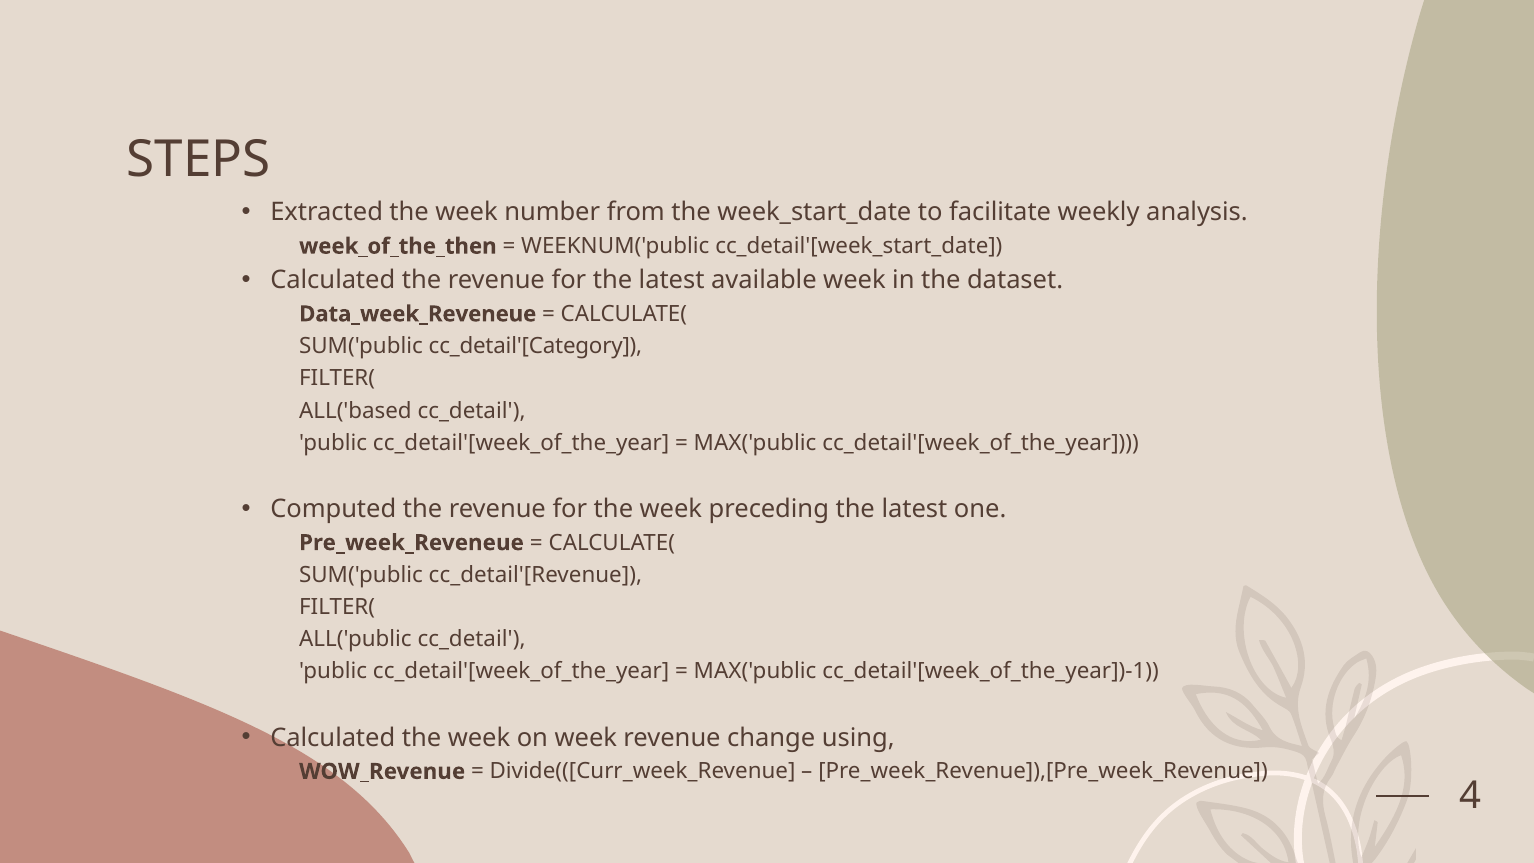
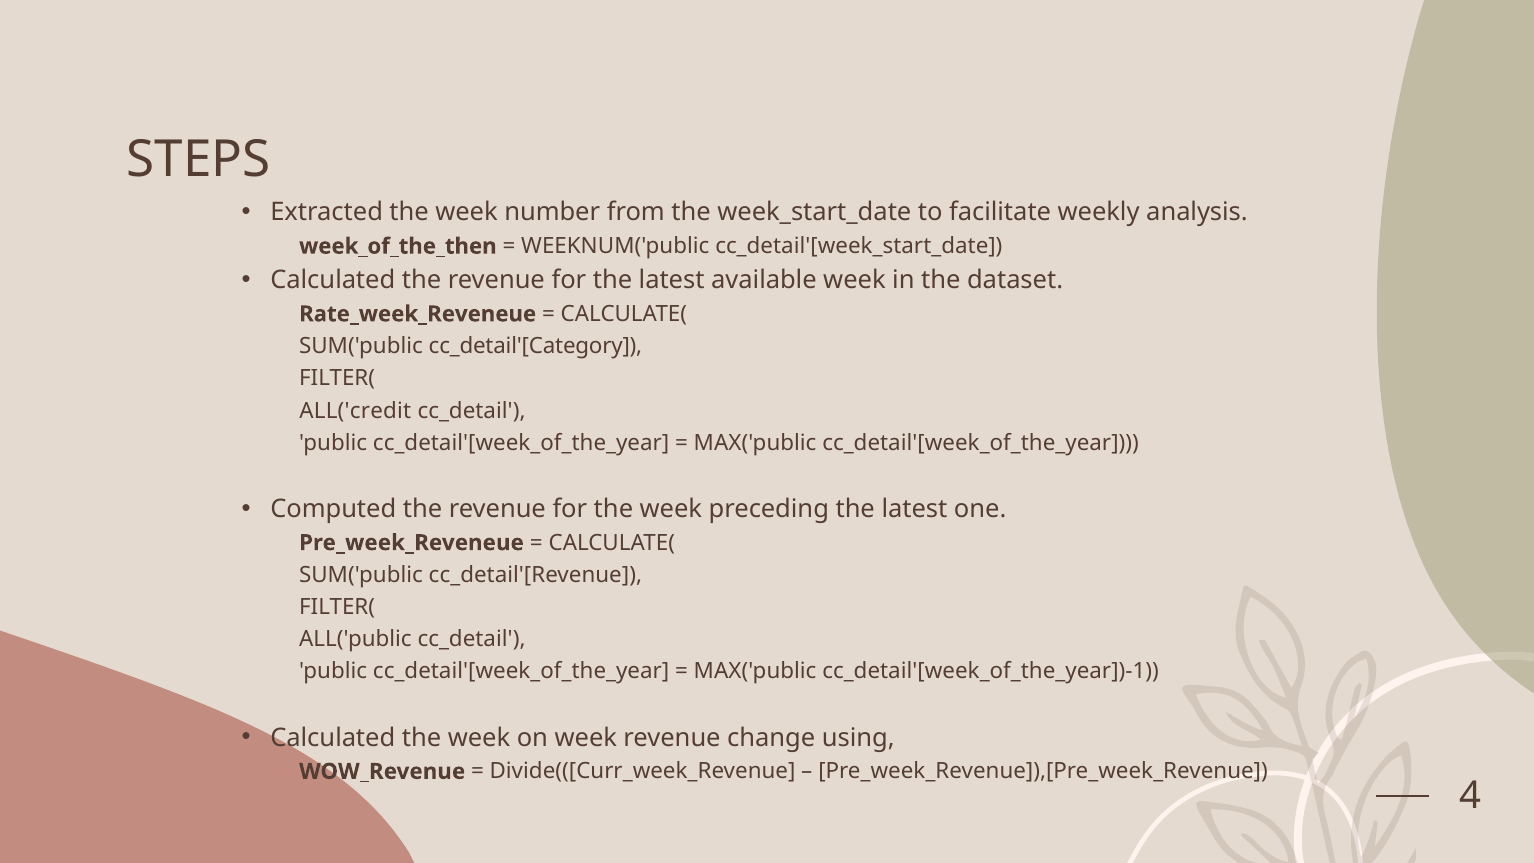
Data_week_Reveneue: Data_week_Reveneue -> Rate_week_Reveneue
ALL('based: ALL('based -> ALL('credit
